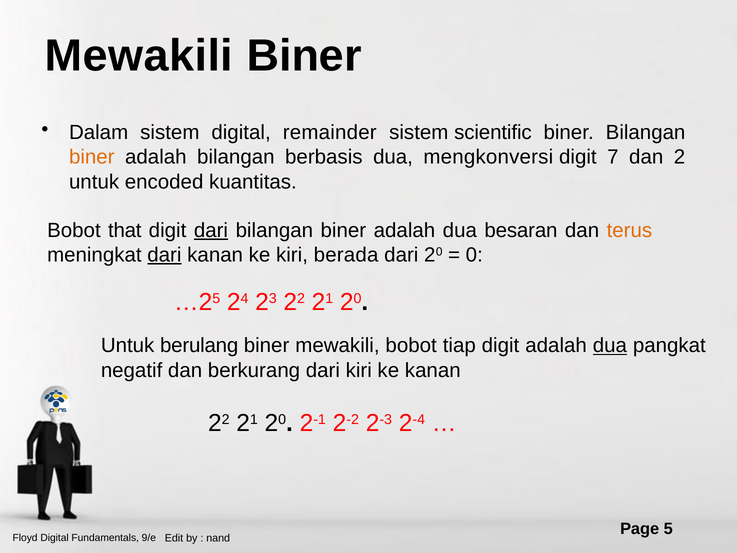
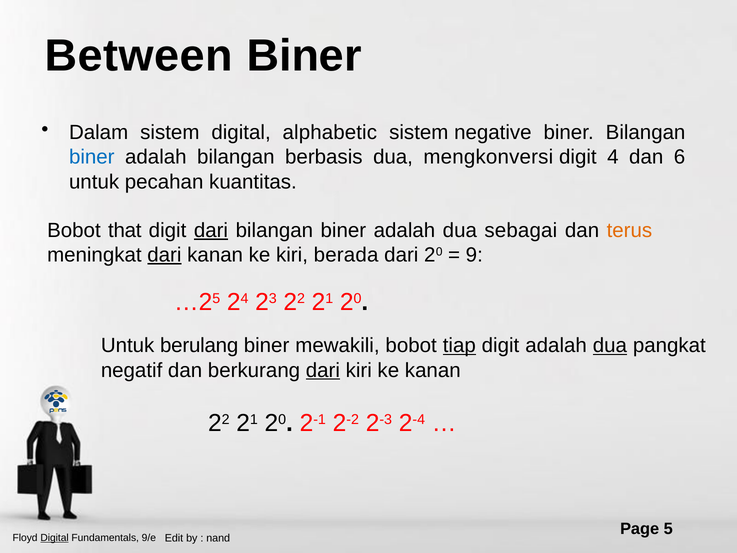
Mewakili at (139, 56): Mewakili -> Between
remainder: remainder -> alphabetic
scientific: scientific -> negative
biner at (92, 157) colour: orange -> blue
7: 7 -> 4
2: 2 -> 6
encoded: encoded -> pecahan
besaran: besaran -> sebagai
0: 0 -> 9
tiap underline: none -> present
dari at (323, 370) underline: none -> present
Digital at (55, 538) underline: none -> present
